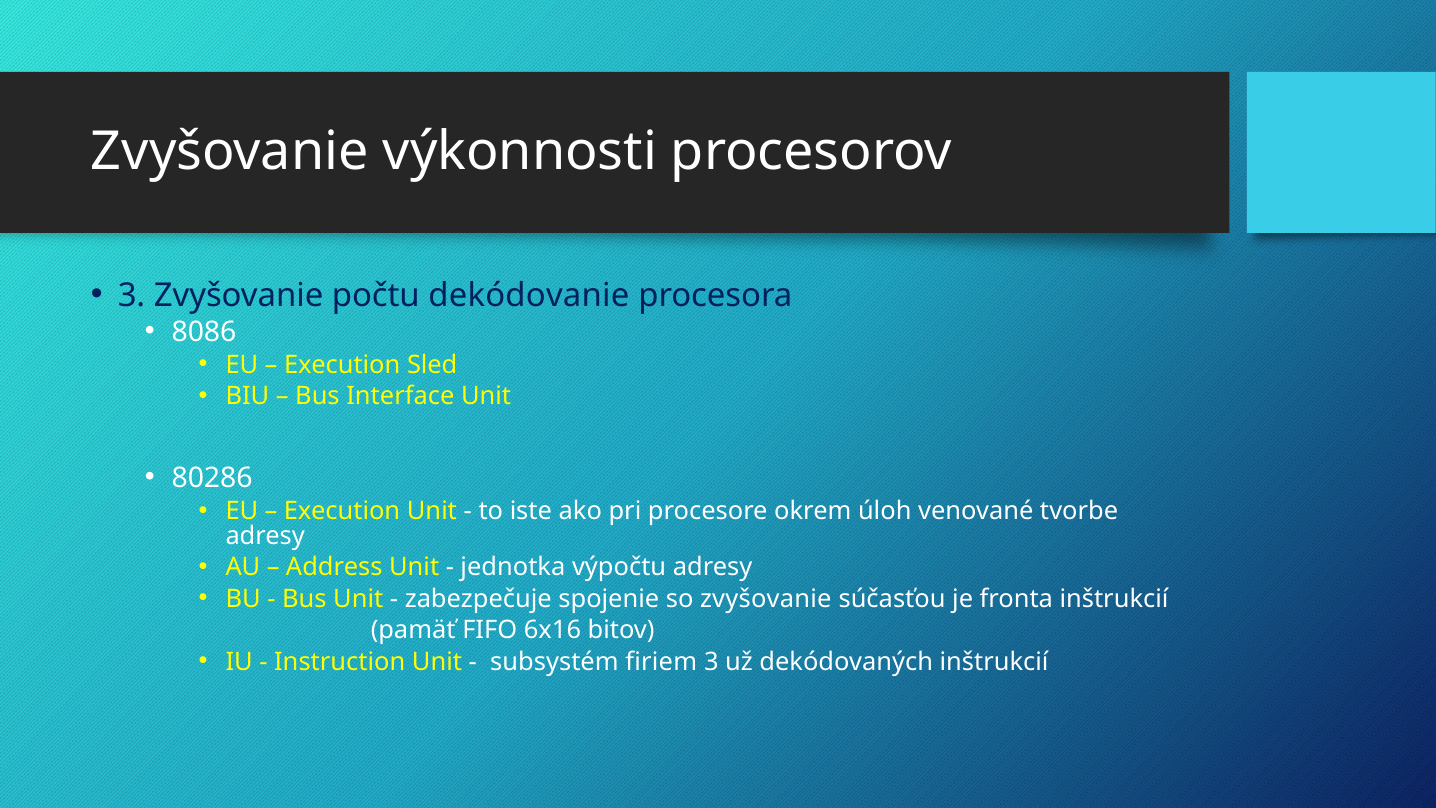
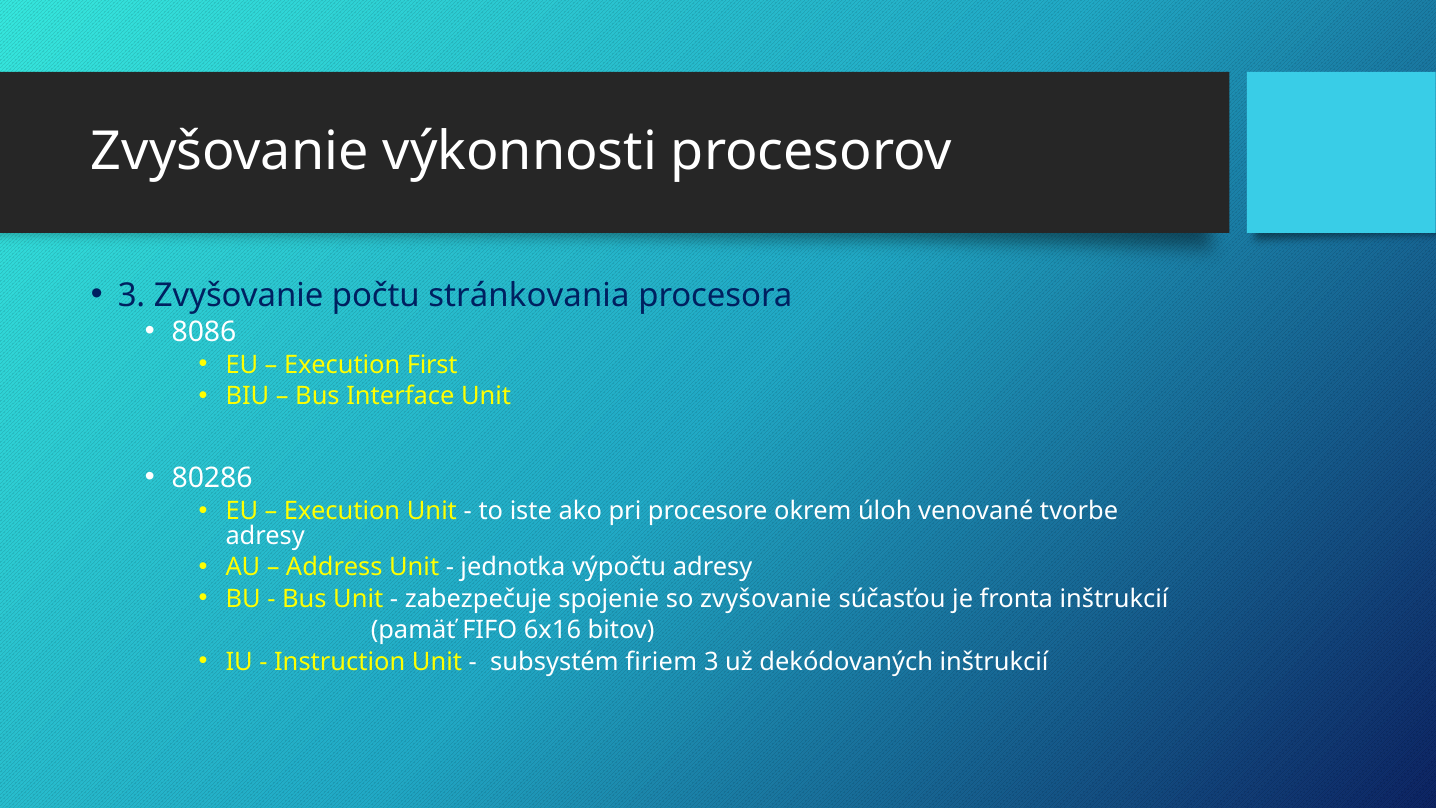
dekódovanie: dekódovanie -> stránkovania
Sled: Sled -> First
